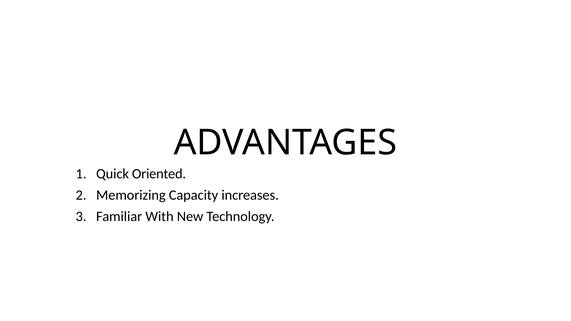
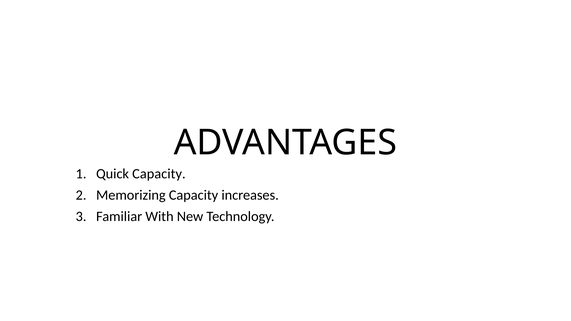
Quick Oriented: Oriented -> Capacity
